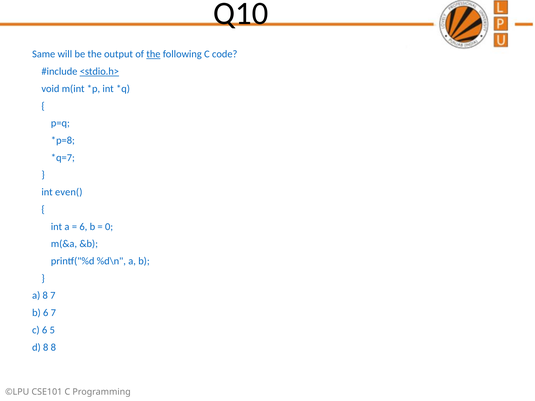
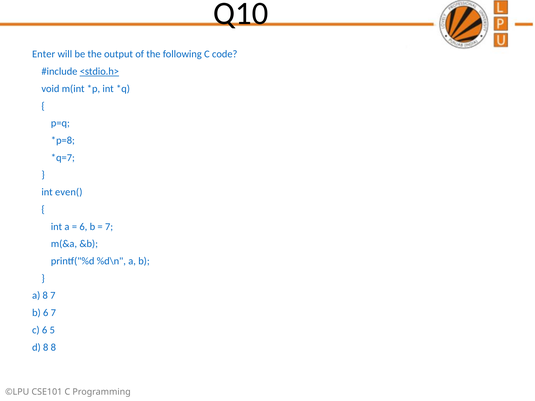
Same: Same -> Enter
the at (153, 54) underline: present -> none
0 at (109, 227): 0 -> 7
